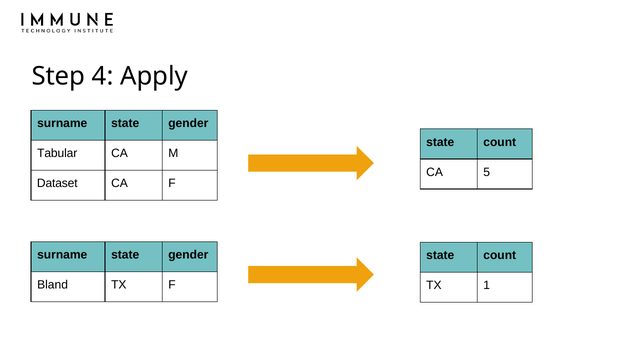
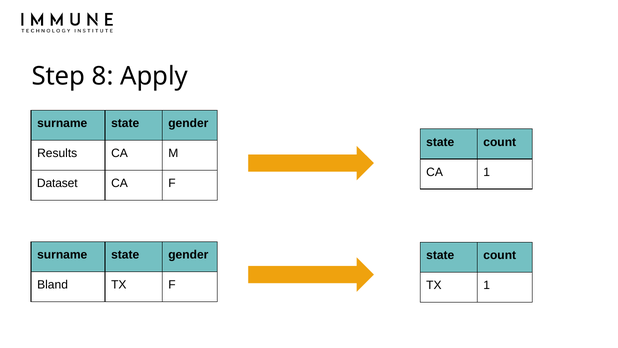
4: 4 -> 8
Tabular: Tabular -> Results
CA 5: 5 -> 1
